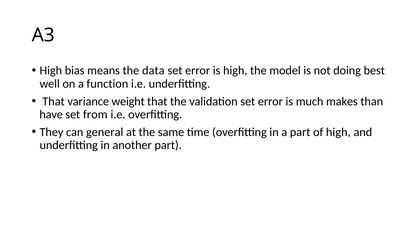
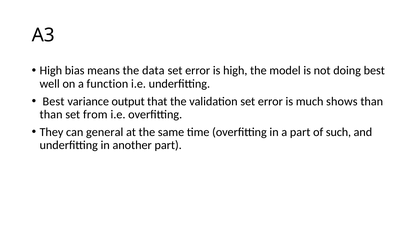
That at (54, 101): That -> Best
weight: weight -> output
makes: makes -> shows
have at (51, 114): have -> than
of high: high -> such
